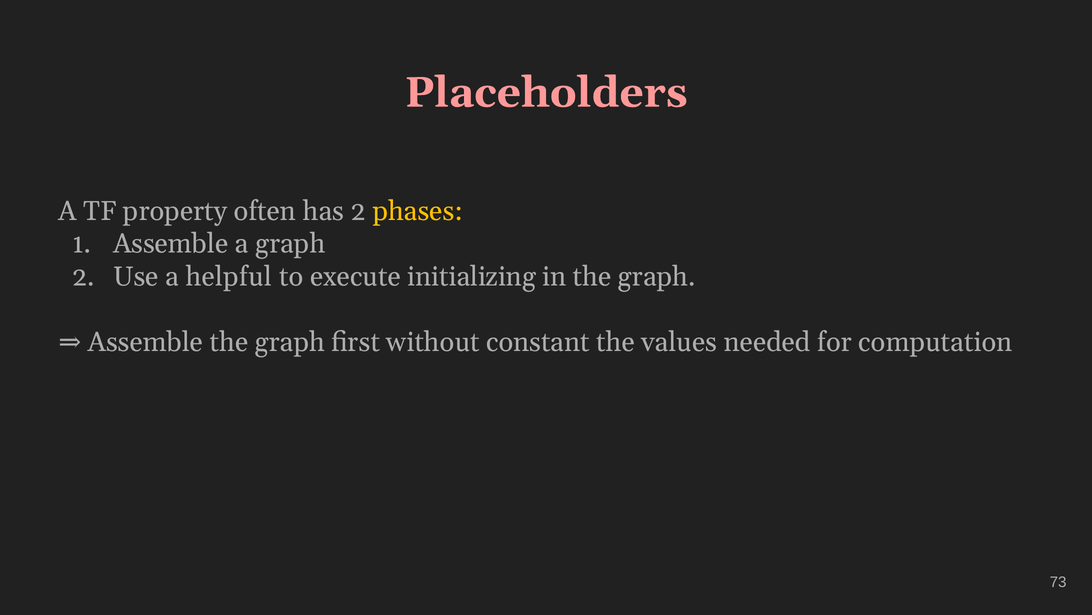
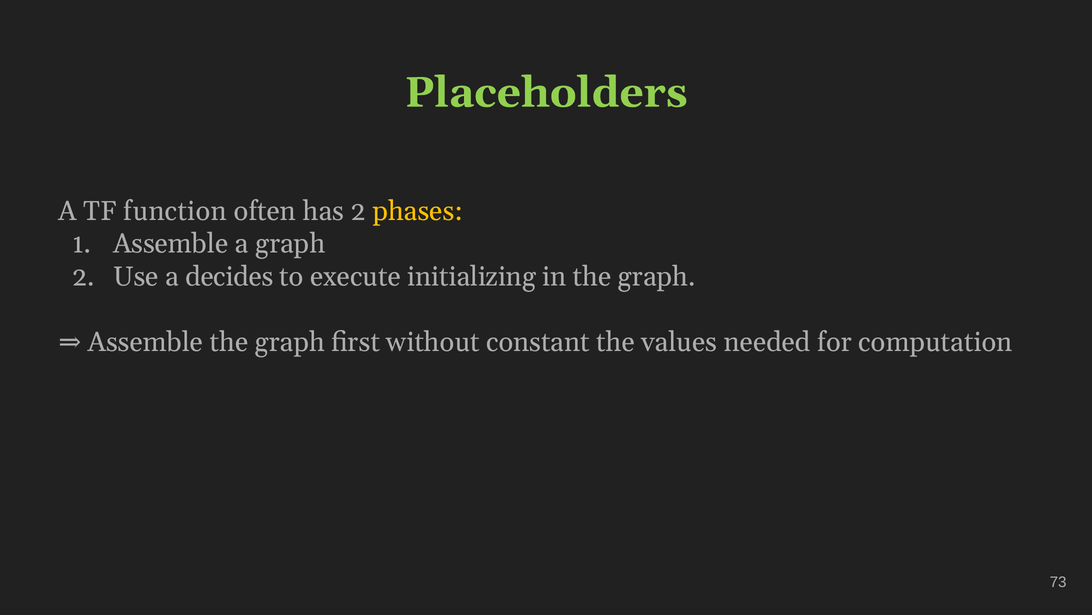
Placeholders colour: pink -> light green
property: property -> function
helpful: helpful -> decides
